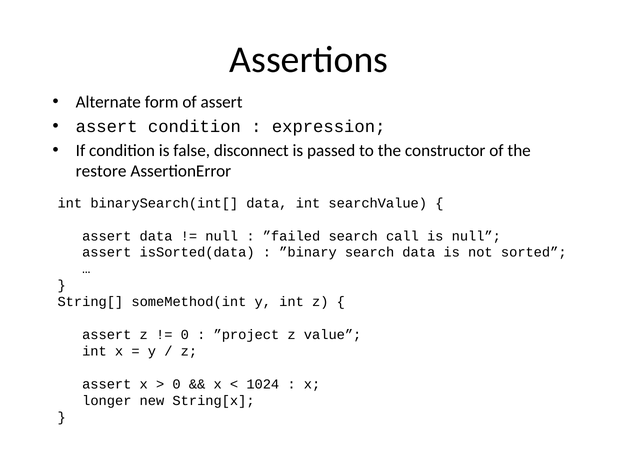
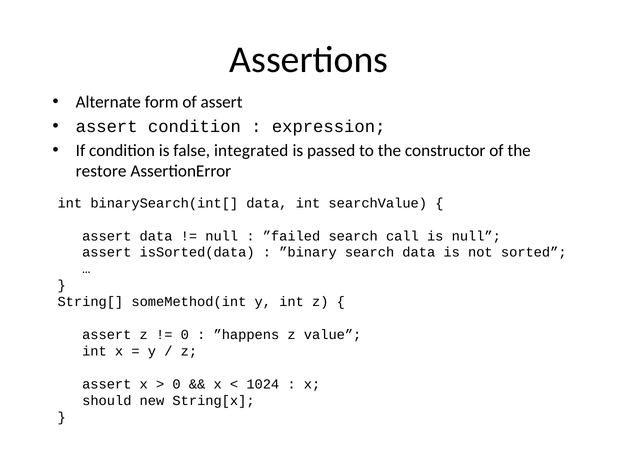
disconnect: disconnect -> integrated
”project: ”project -> ”happens
longer: longer -> should
